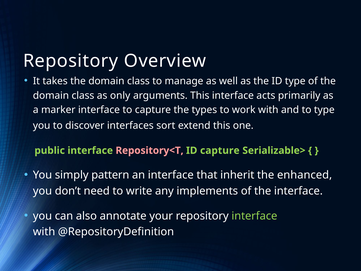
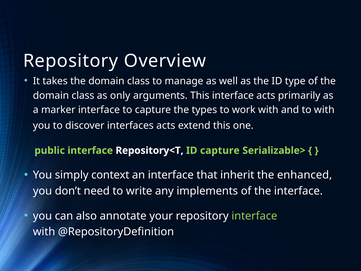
to type: type -> with
interfaces sort: sort -> acts
Repository<T colour: pink -> white
pattern: pattern -> context
